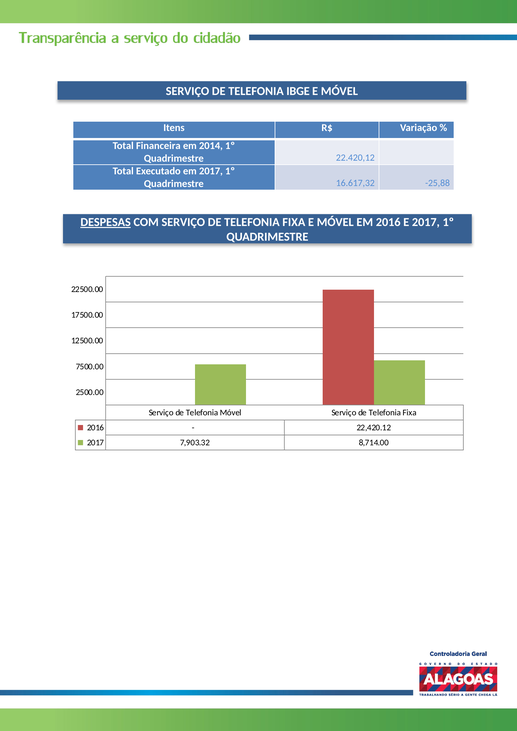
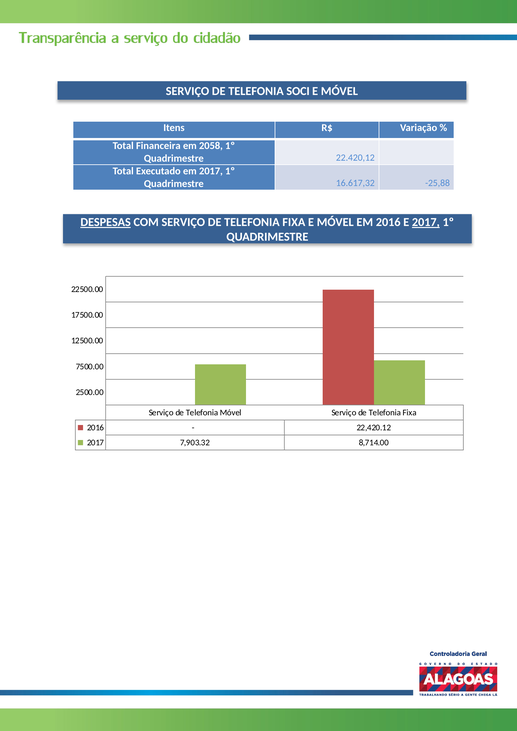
IBGE: IBGE -> SOCI
2014: 2014 -> 2058
2017 at (426, 222) underline: none -> present
